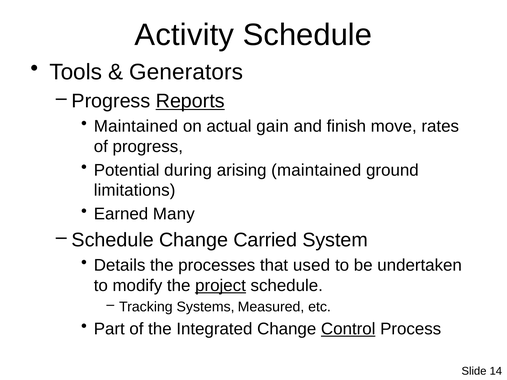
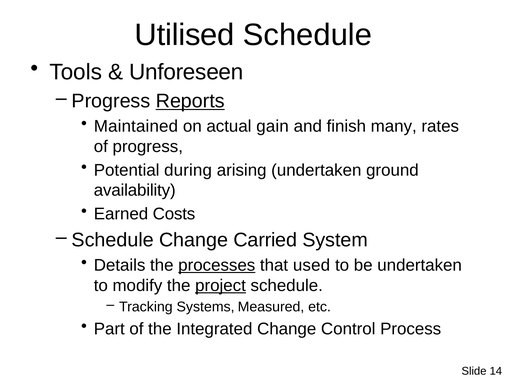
Activity: Activity -> Utilised
Generators: Generators -> Unforeseen
move: move -> many
arising maintained: maintained -> undertaken
limitations: limitations -> availability
Many: Many -> Costs
processes underline: none -> present
Control underline: present -> none
